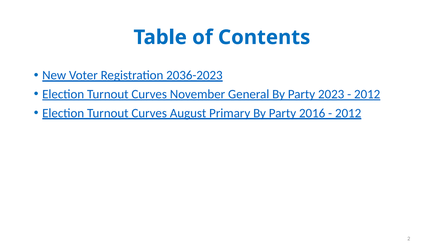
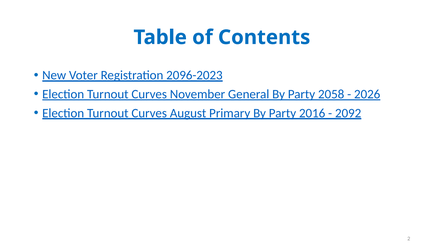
2036-2023: 2036-2023 -> 2096-2023
2023: 2023 -> 2058
2012 at (367, 94): 2012 -> 2026
2012 at (348, 113): 2012 -> 2092
